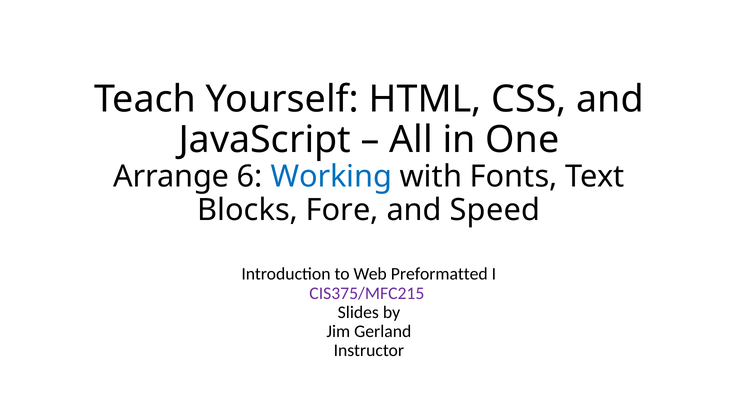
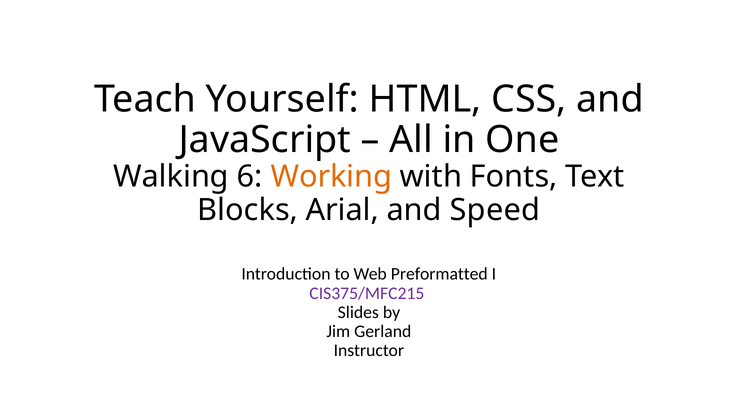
Arrange: Arrange -> Walking
Working colour: blue -> orange
Fore: Fore -> Arial
